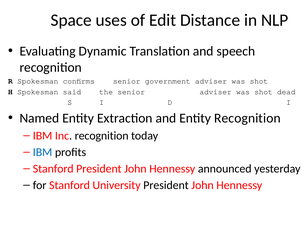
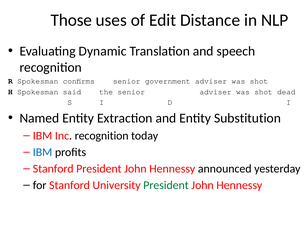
Space: Space -> Those
Entity Recognition: Recognition -> Substitution
President at (166, 185) colour: black -> green
